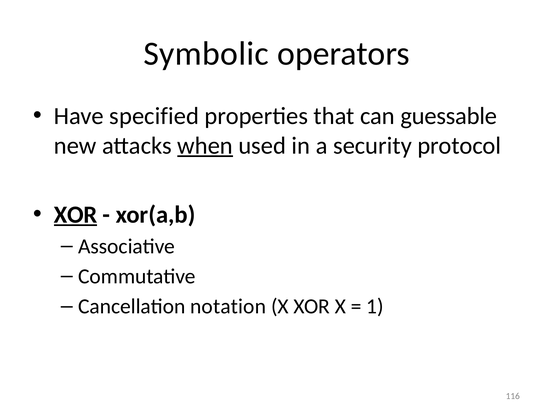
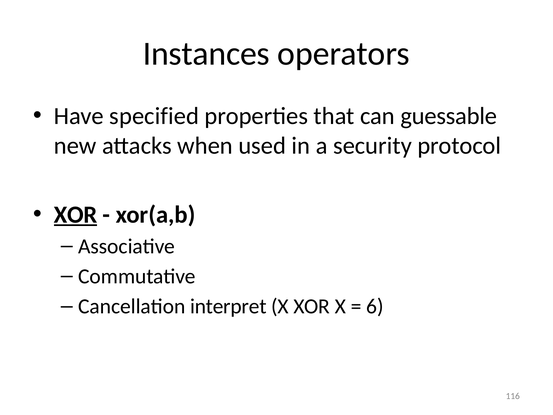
Symbolic: Symbolic -> Instances
when underline: present -> none
notation: notation -> interpret
1: 1 -> 6
